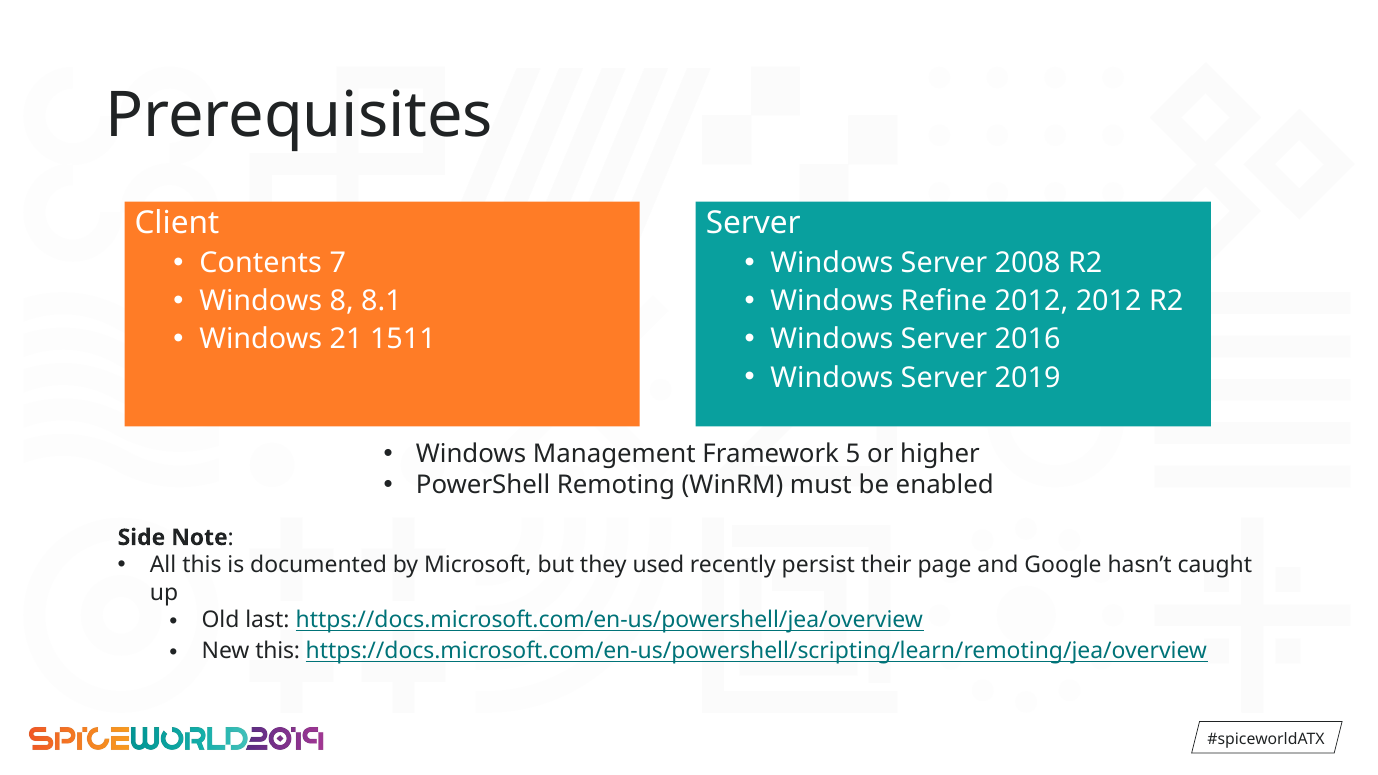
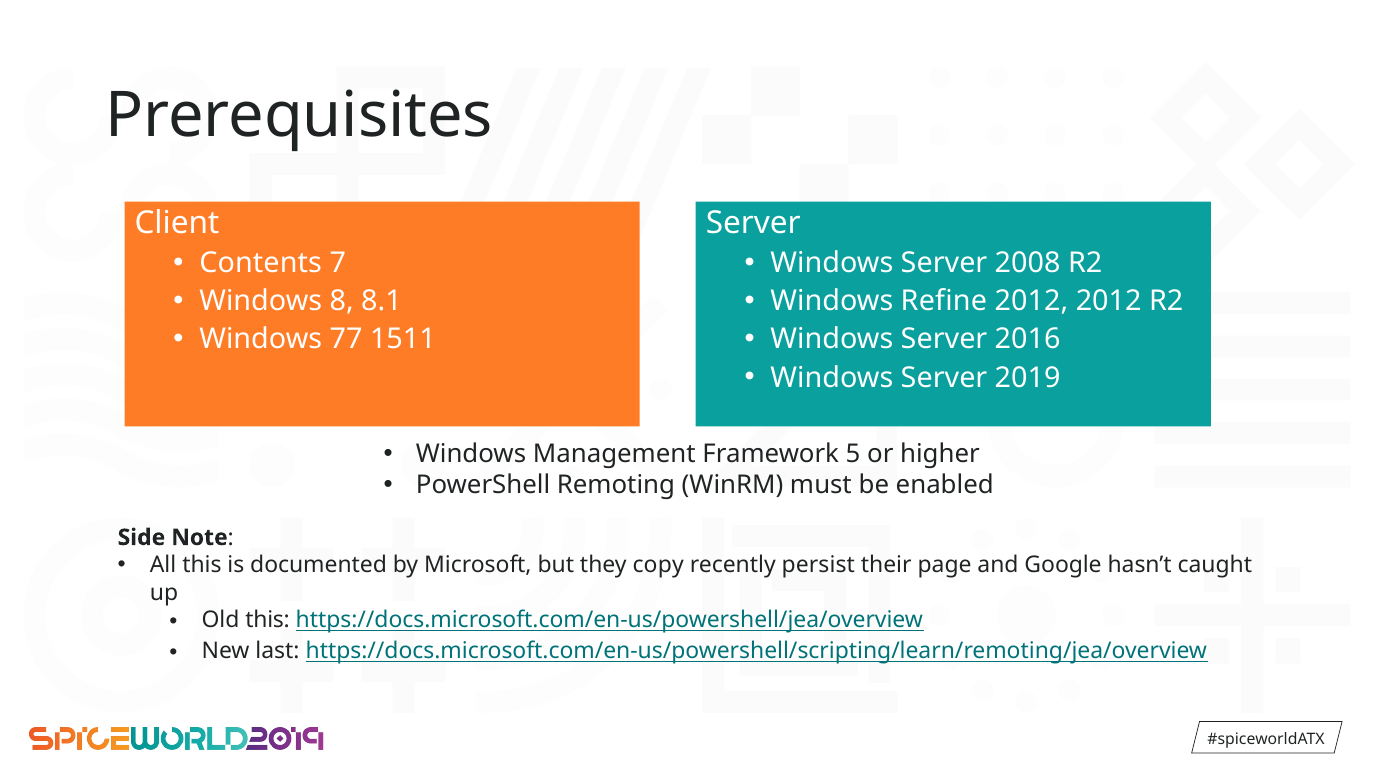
21: 21 -> 77
used: used -> copy
Old last: last -> this
New this: this -> last
